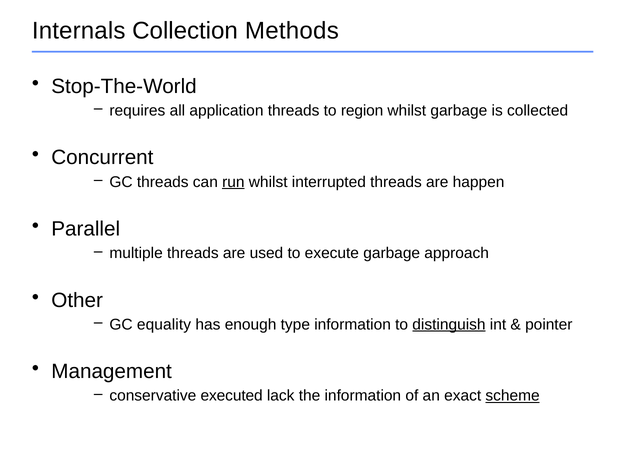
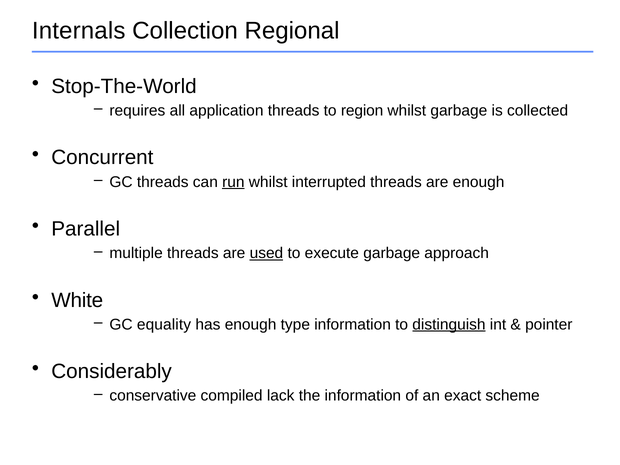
Methods: Methods -> Regional
are happen: happen -> enough
used underline: none -> present
Other: Other -> White
Management: Management -> Considerably
executed: executed -> compiled
scheme underline: present -> none
